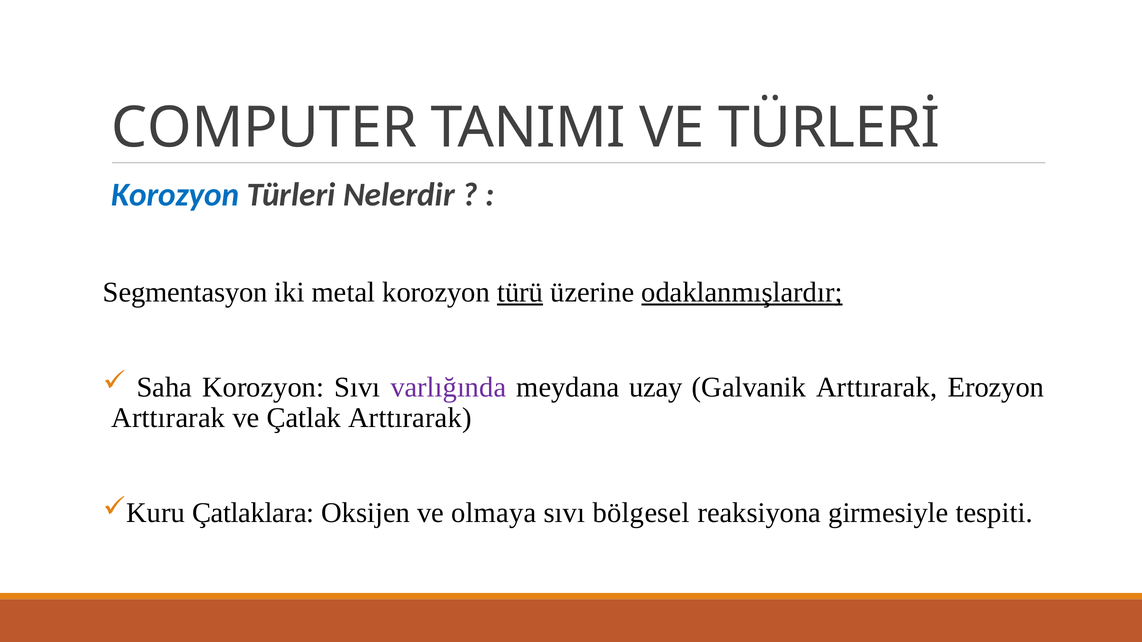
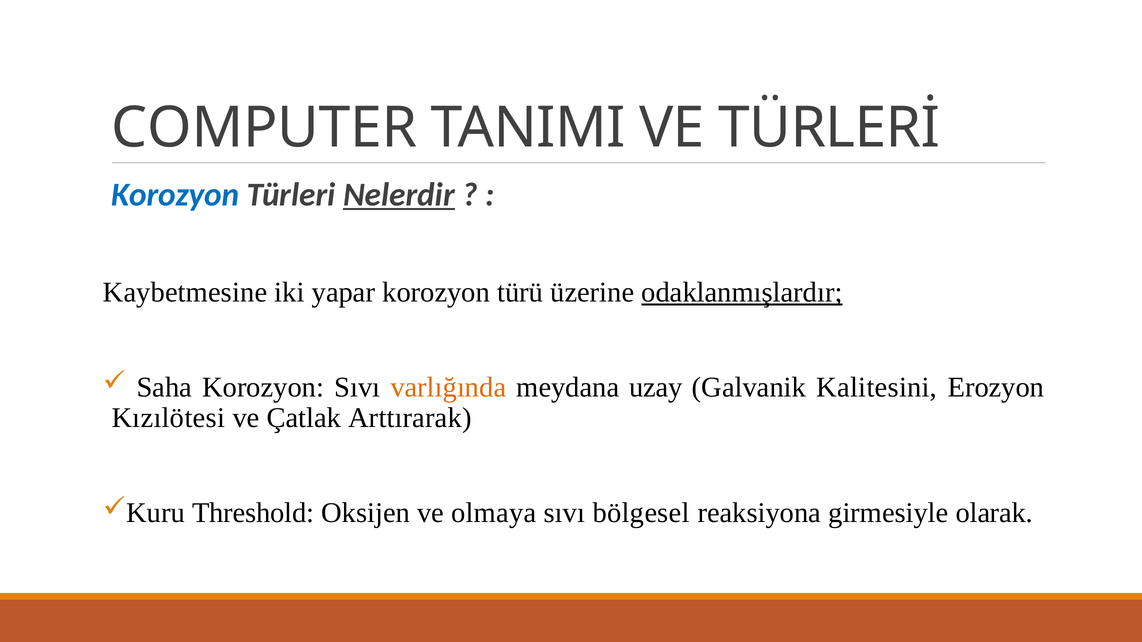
Nelerdir underline: none -> present
Segmentasyon: Segmentasyon -> Kaybetmesine
metal: metal -> yapar
türü underline: present -> none
varlığında colour: purple -> orange
Galvanik Arttırarak: Arttırarak -> Kalitesini
Arttırarak at (168, 418): Arttırarak -> Kızılötesi
Çatlaklara: Çatlaklara -> Threshold
tespiti: tespiti -> olarak
